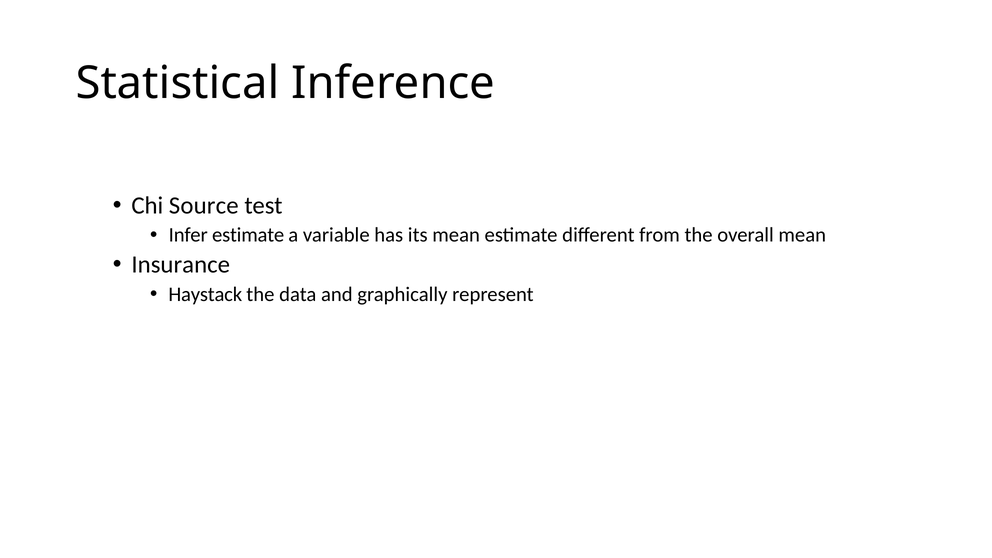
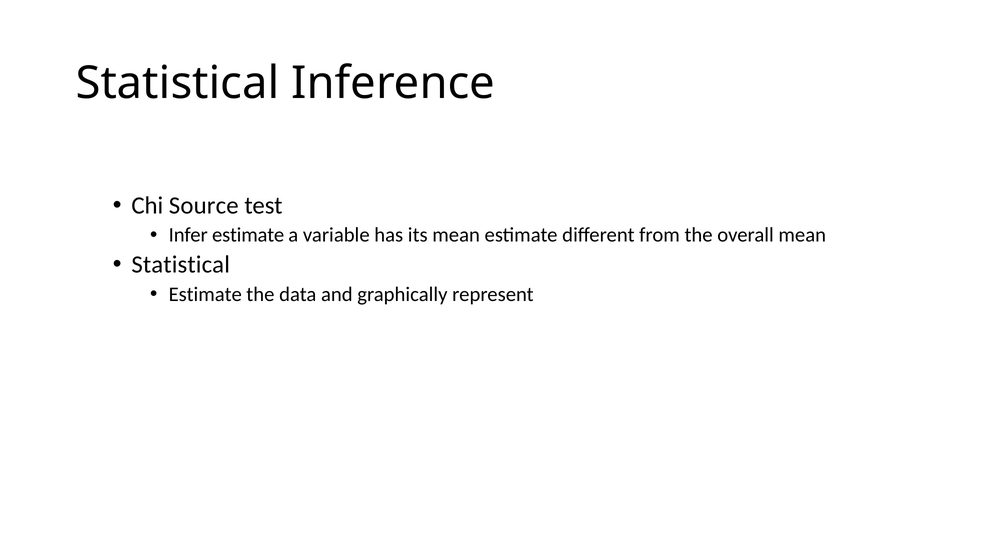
Insurance at (181, 265): Insurance -> Statistical
Haystack at (205, 295): Haystack -> Estimate
